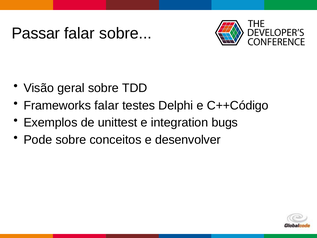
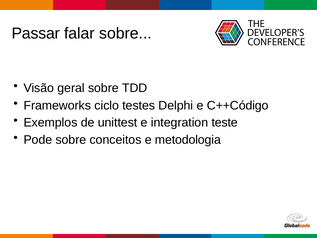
Frameworks falar: falar -> ciclo
bugs: bugs -> teste
desenvolver: desenvolver -> metodologia
